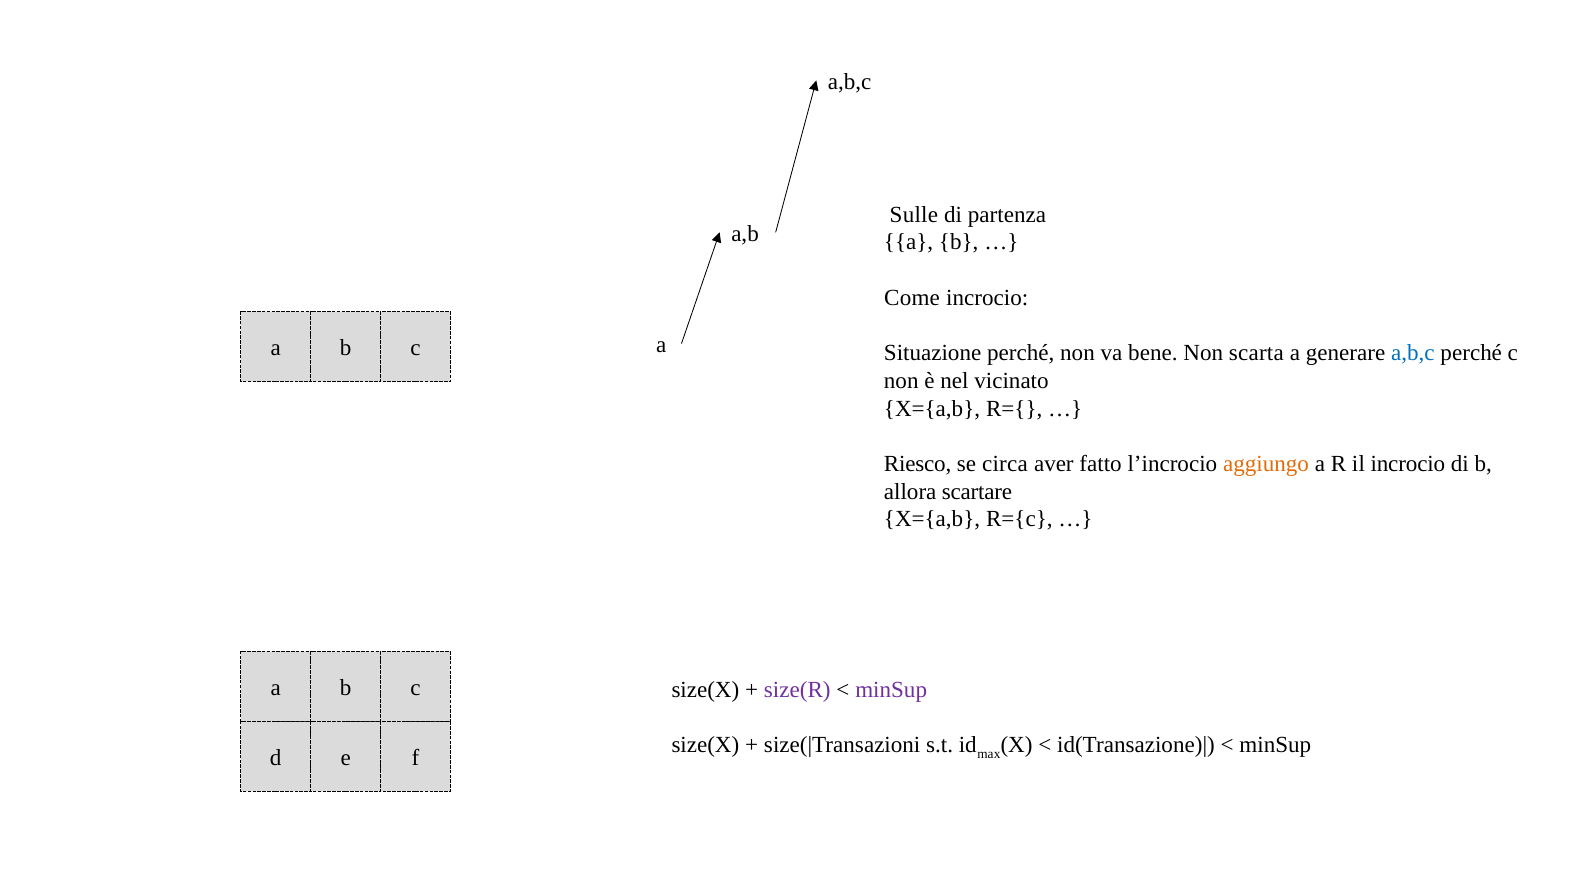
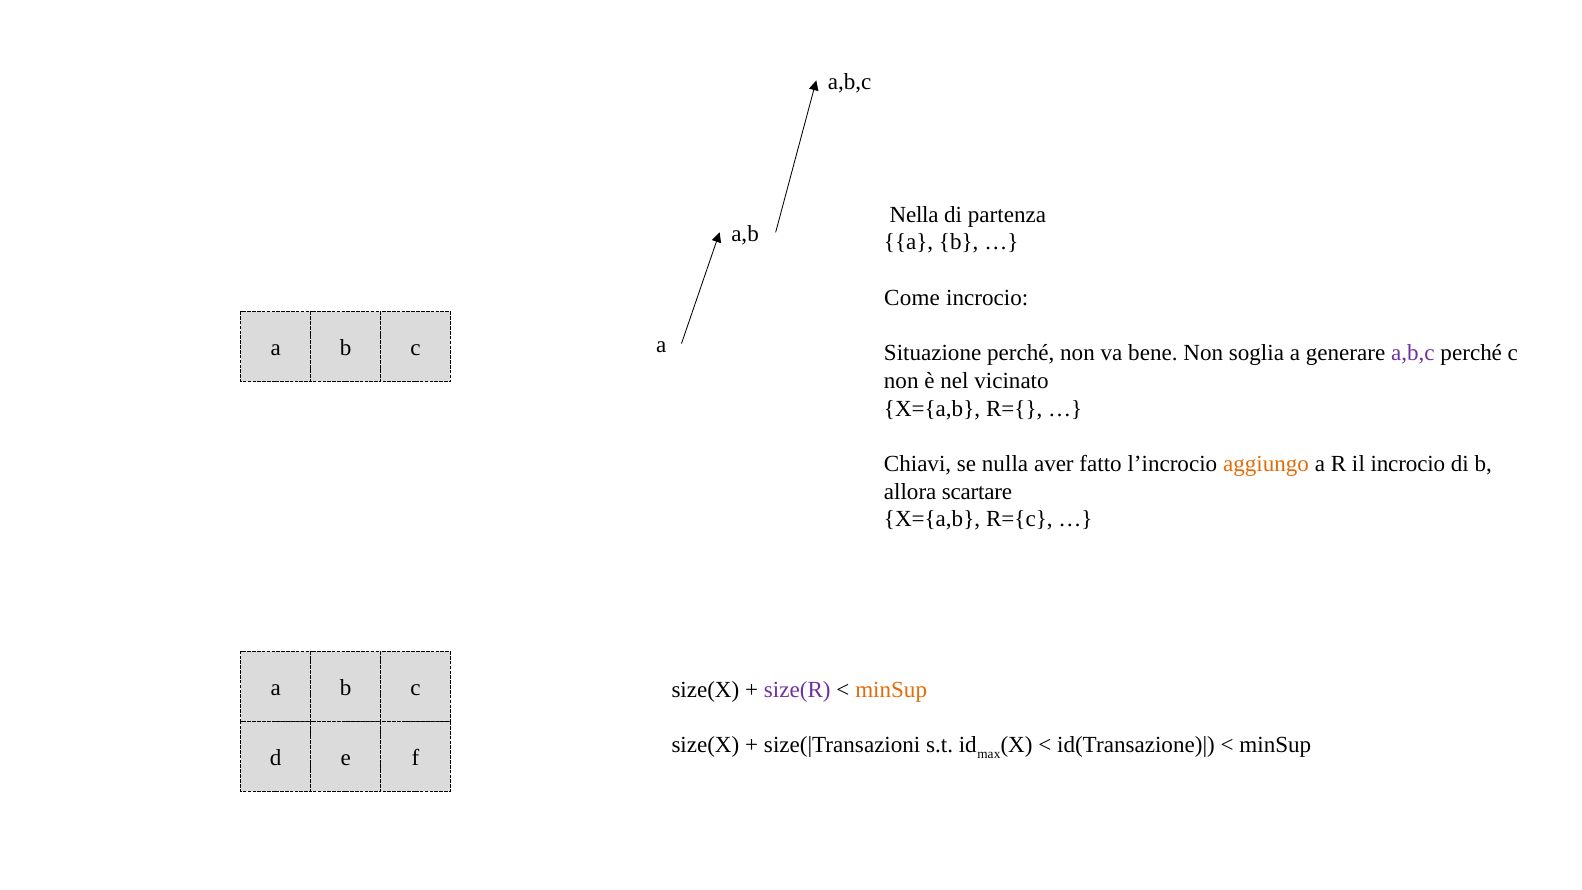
Sulle: Sulle -> Nella
scarta: scarta -> soglia
a,b,c at (1413, 353) colour: blue -> purple
Riesco: Riesco -> Chiavi
circa: circa -> nulla
minSup at (891, 690) colour: purple -> orange
